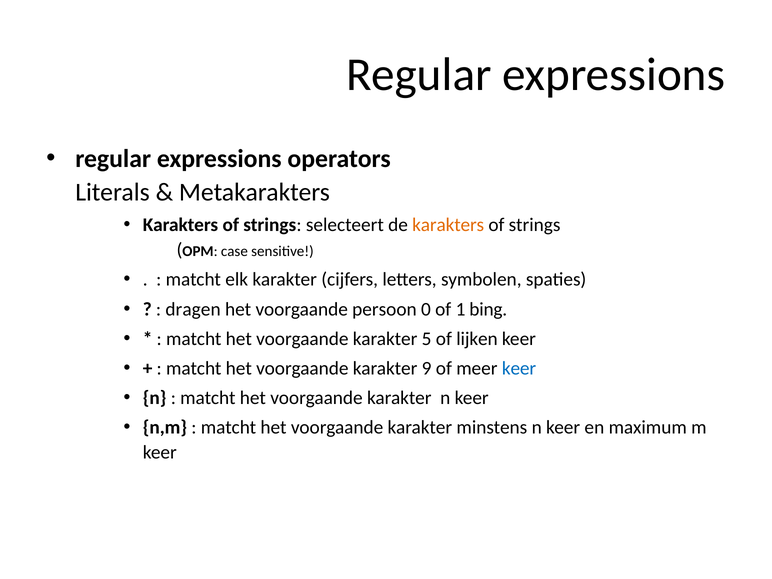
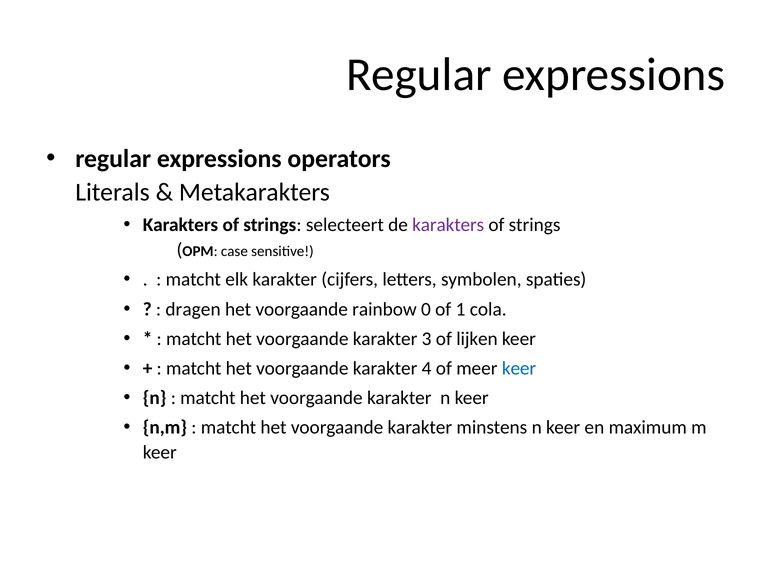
karakters at (448, 225) colour: orange -> purple
persoon: persoon -> rainbow
bing: bing -> cola
5: 5 -> 3
9: 9 -> 4
